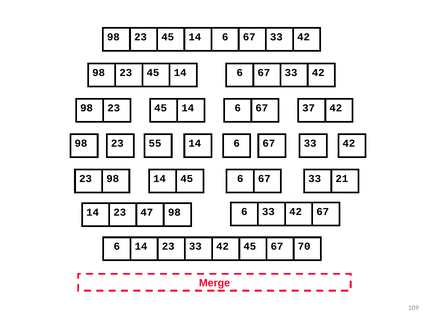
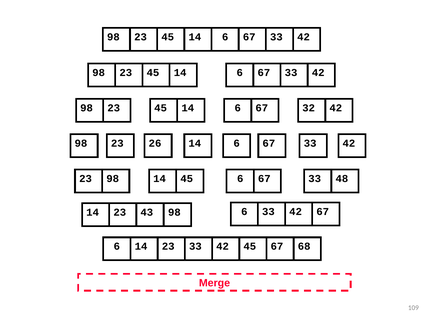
37: 37 -> 32
55: 55 -> 26
21: 21 -> 48
47: 47 -> 43
70: 70 -> 68
